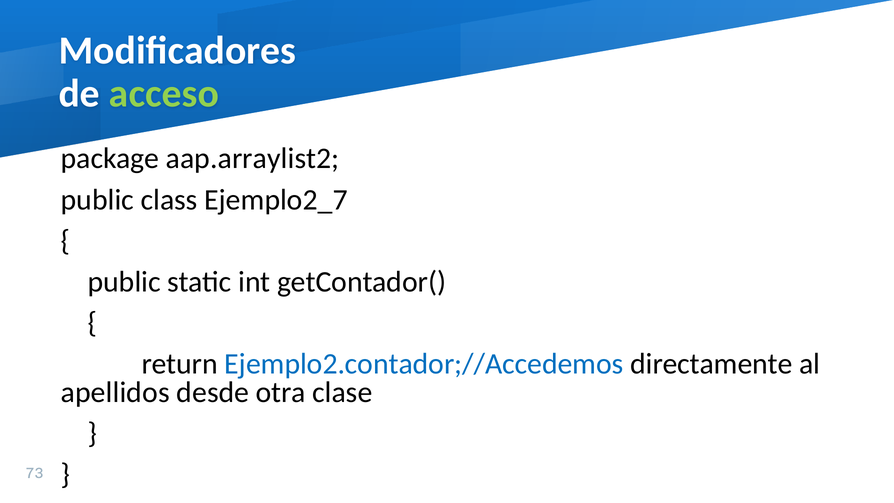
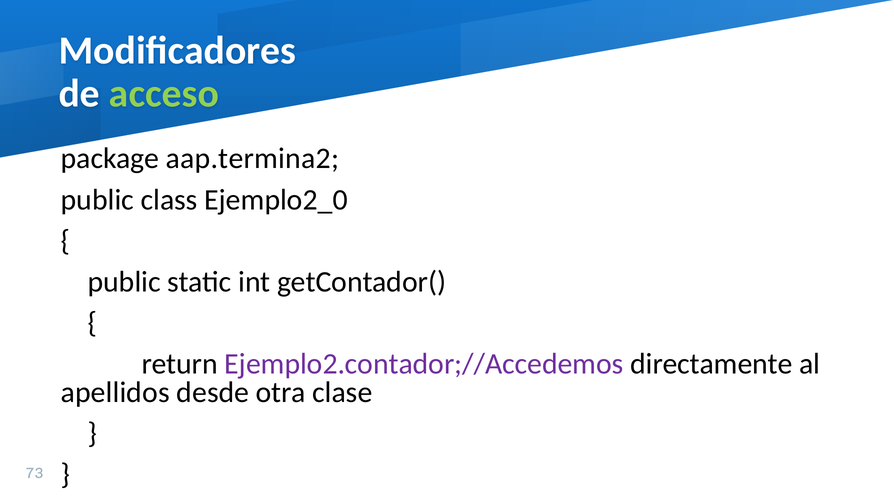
aap.arraylist2: aap.arraylist2 -> aap.termina2
Ejemplo2_7: Ejemplo2_7 -> Ejemplo2_0
Ejemplo2.contador;//Accedemos colour: blue -> purple
